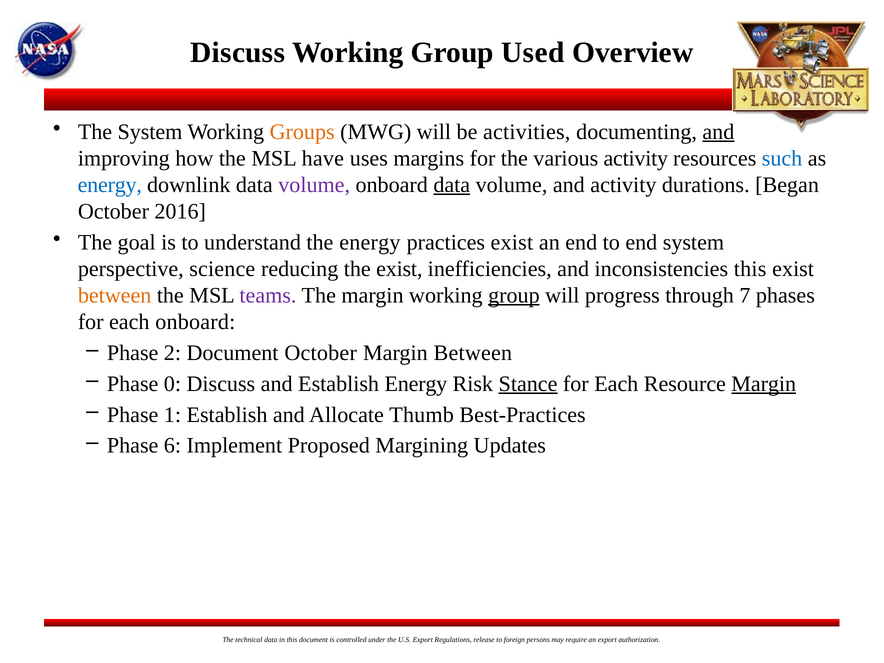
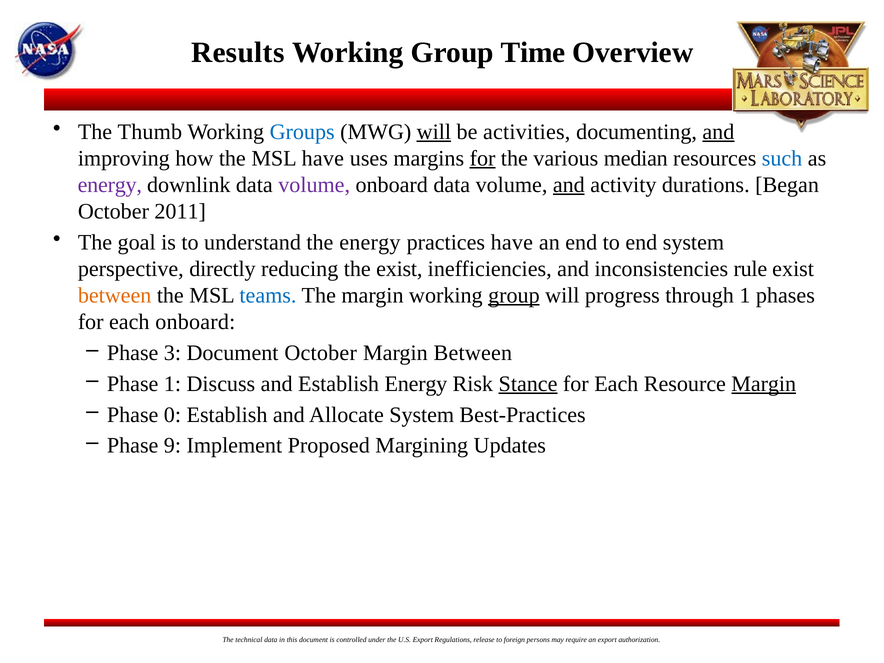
Discuss at (238, 53): Discuss -> Results
Used: Used -> Time
The System: System -> Thumb
Groups colour: orange -> blue
will at (434, 132) underline: none -> present
for at (483, 158) underline: none -> present
various activity: activity -> median
energy at (110, 185) colour: blue -> purple
data at (452, 185) underline: present -> none
and at (569, 185) underline: none -> present
2016: 2016 -> 2011
practices exist: exist -> have
science: science -> directly
inconsistencies this: this -> rule
teams colour: purple -> blue
through 7: 7 -> 1
2: 2 -> 3
Phase 0: 0 -> 1
1: 1 -> 0
Allocate Thumb: Thumb -> System
6: 6 -> 9
